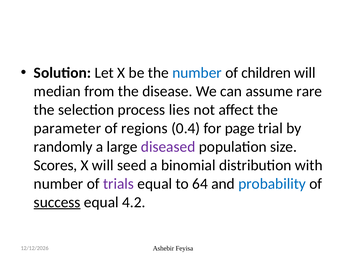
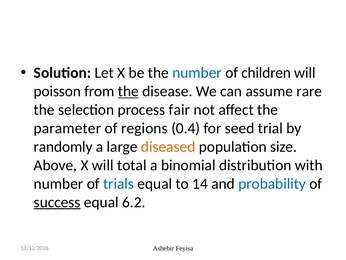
median: median -> poisson
the at (128, 91) underline: none -> present
lies: lies -> fair
page: page -> seed
diseased colour: purple -> orange
Scores: Scores -> Above
seed: seed -> total
trials colour: purple -> blue
64: 64 -> 14
4.2: 4.2 -> 6.2
